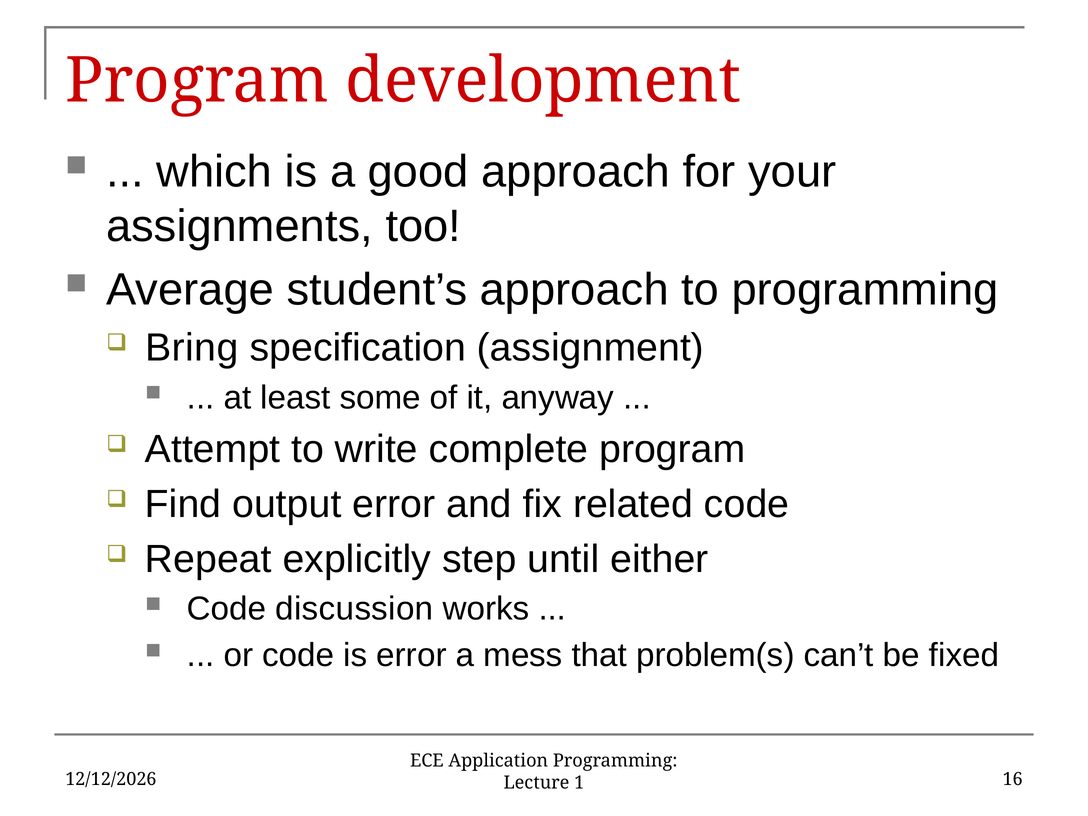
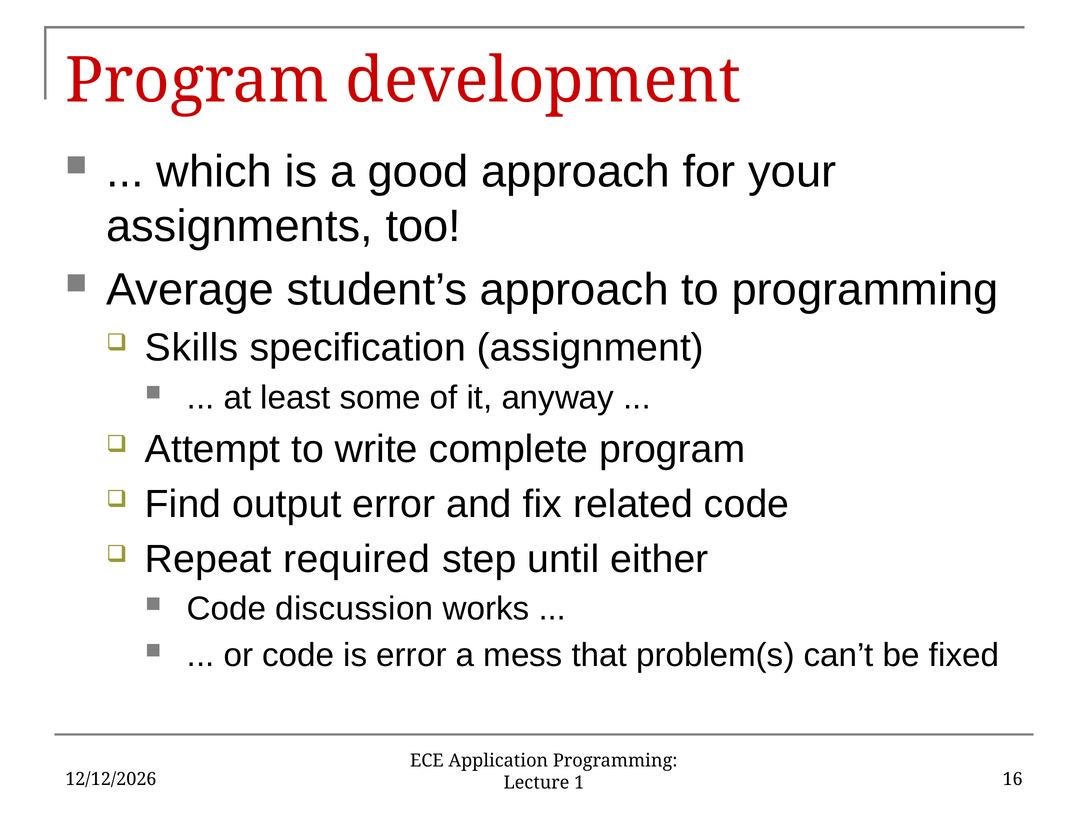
Bring: Bring -> Skills
explicitly: explicitly -> required
